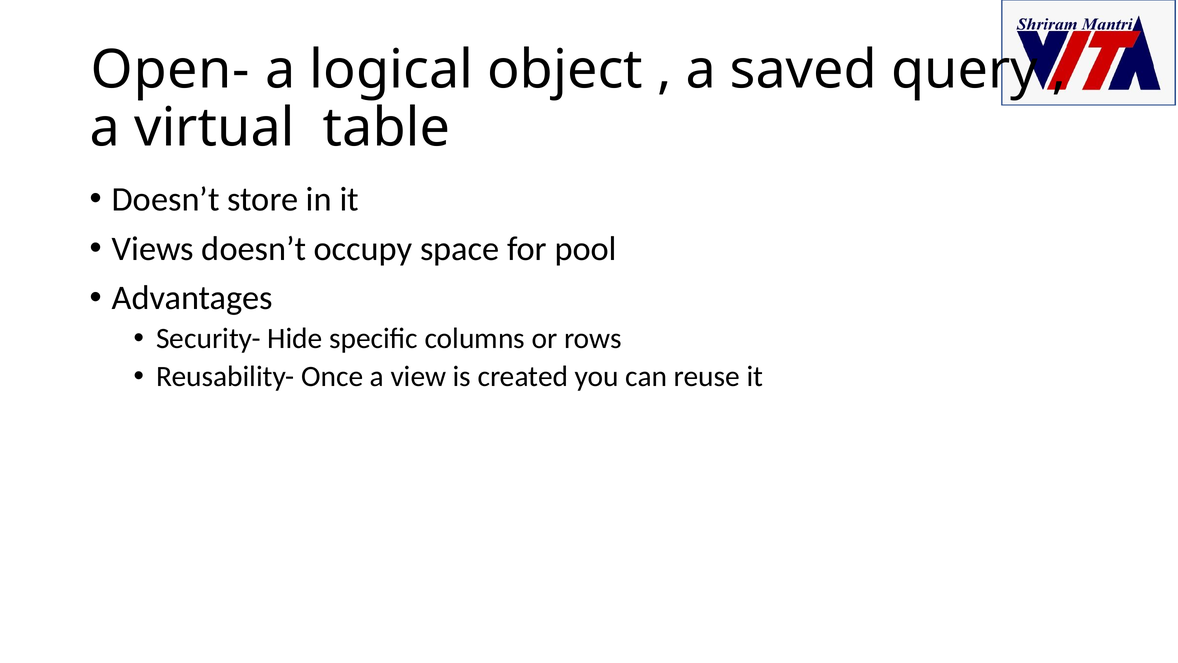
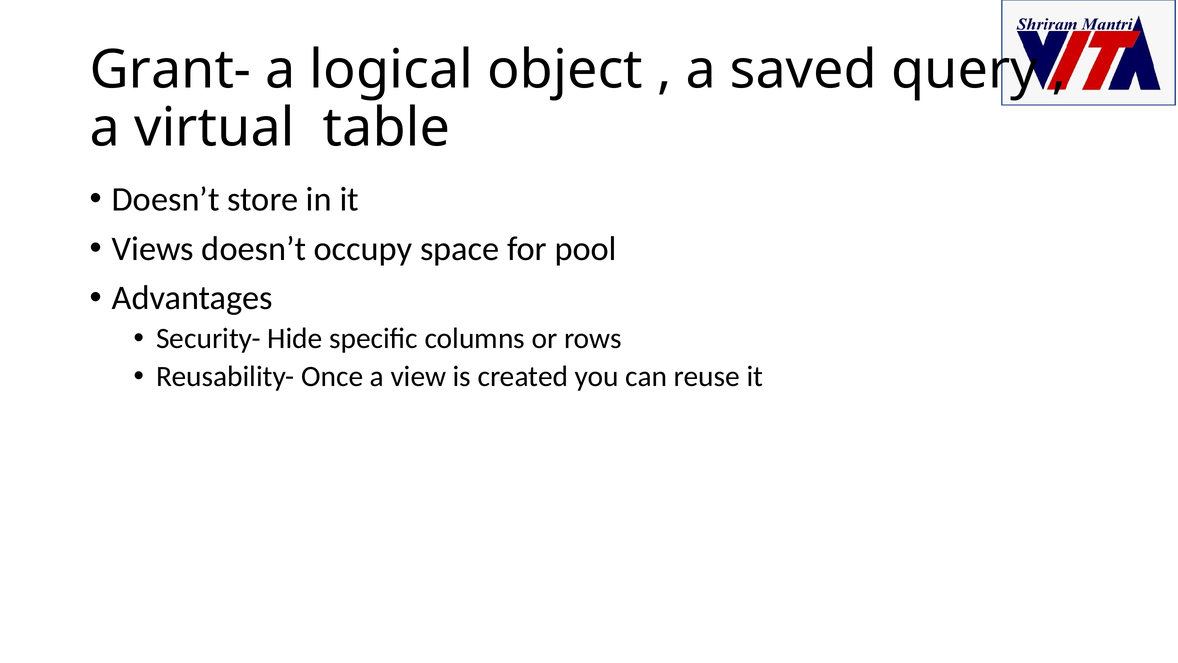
Open-: Open- -> Grant-
